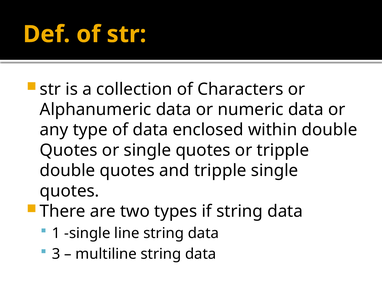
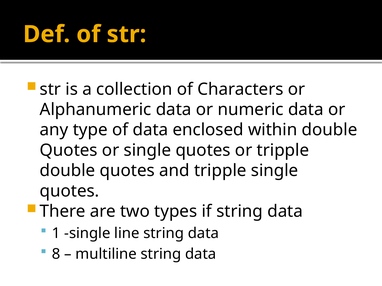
3: 3 -> 8
